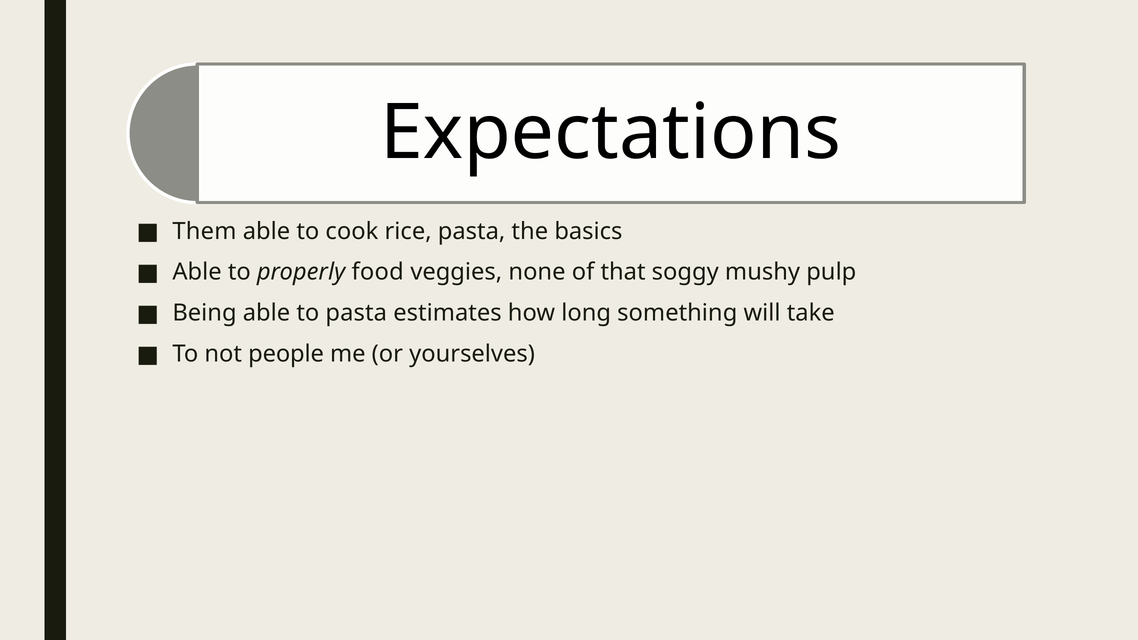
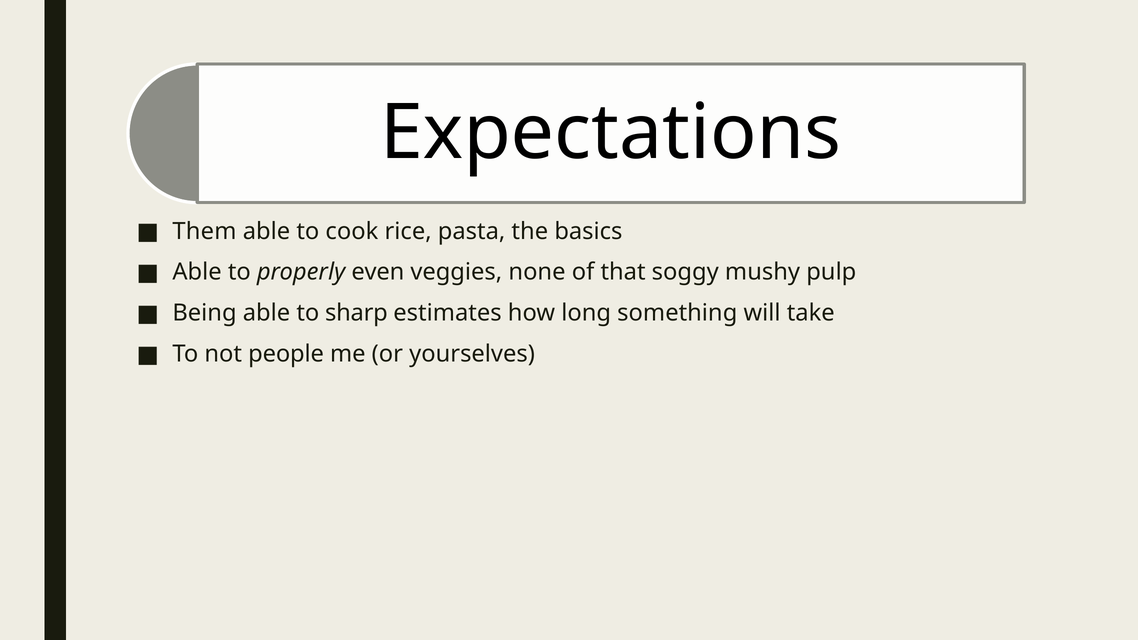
food: food -> even
to pasta: pasta -> sharp
